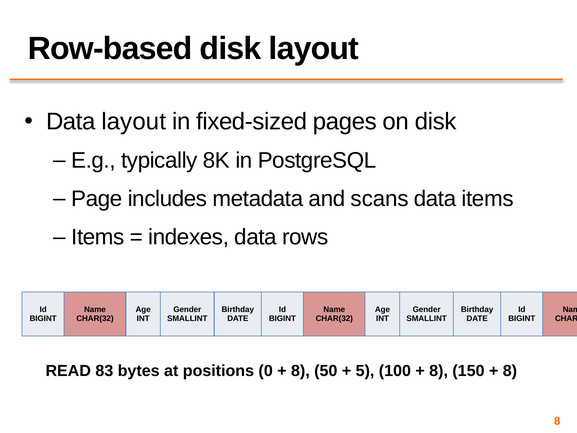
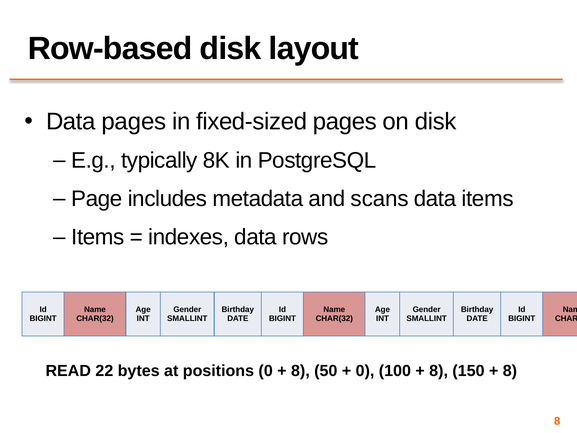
Data layout: layout -> pages
83: 83 -> 22
5 at (365, 371): 5 -> 0
